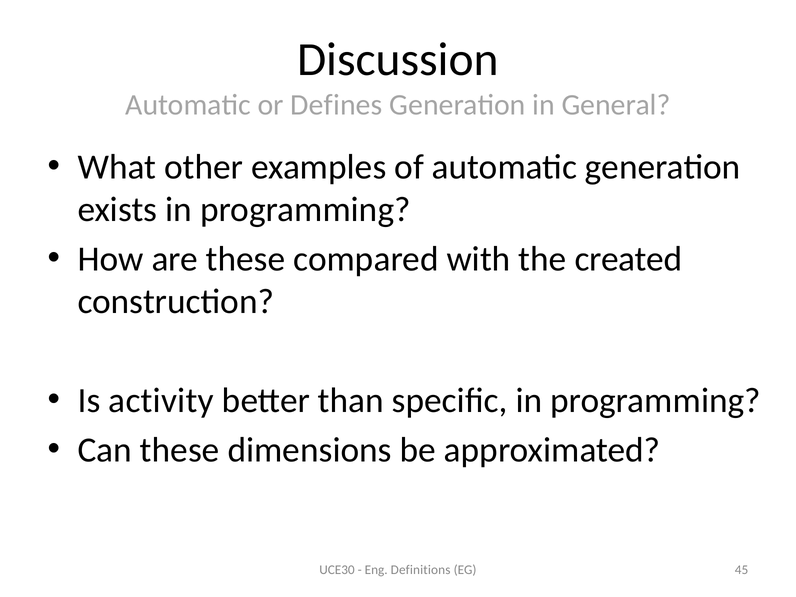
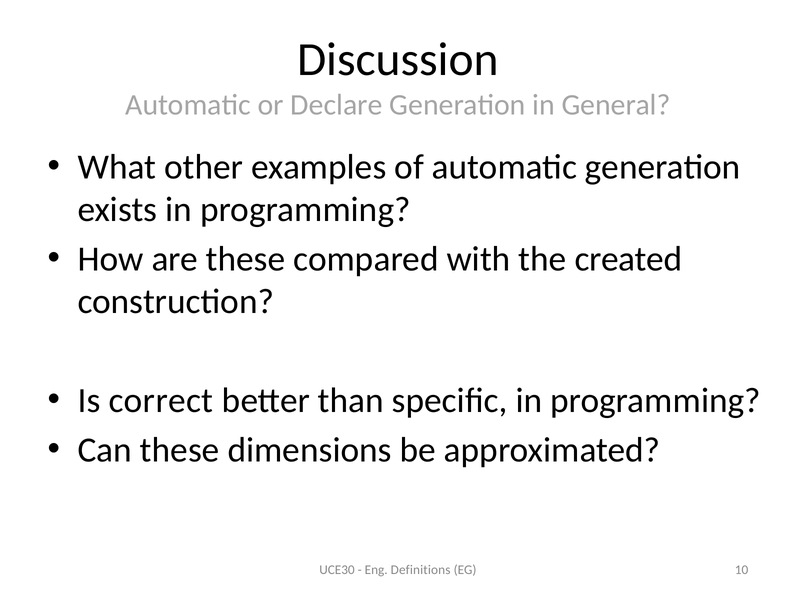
Defines: Defines -> Declare
activity: activity -> correct
45: 45 -> 10
